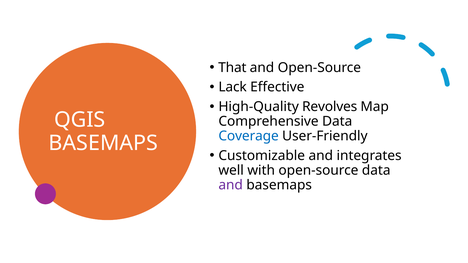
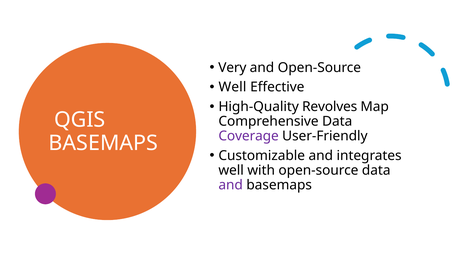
That: That -> Very
Lack at (233, 87): Lack -> Well
Coverage colour: blue -> purple
